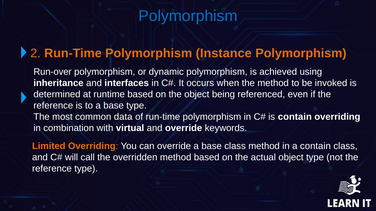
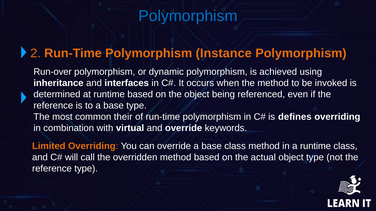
data: data -> their
is contain: contain -> defines
a contain: contain -> runtime
